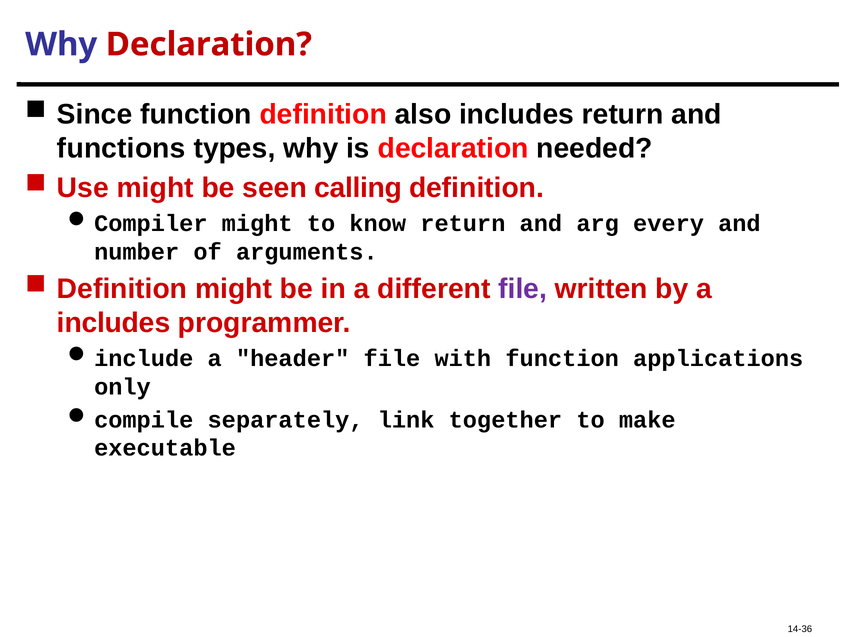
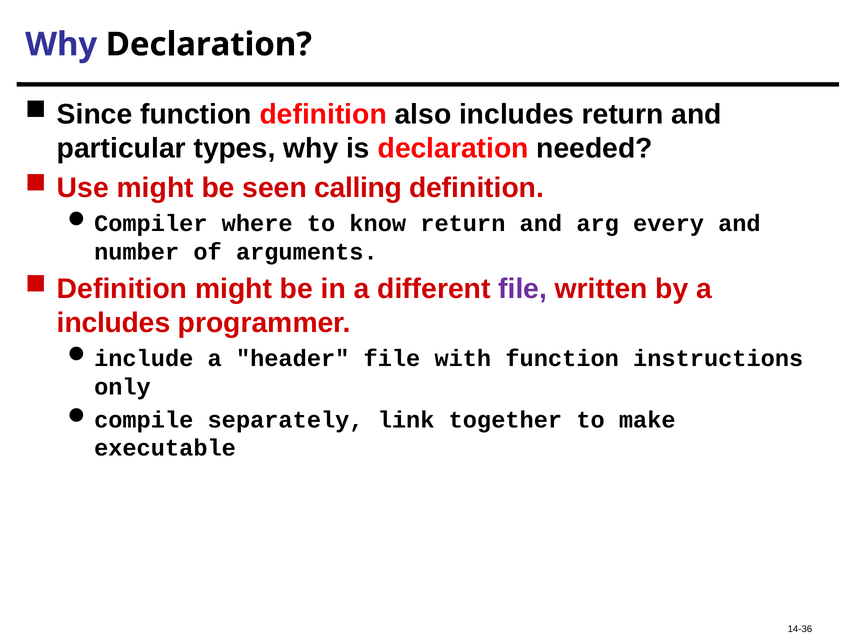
Declaration at (209, 44) colour: red -> black
functions: functions -> particular
Compiler might: might -> where
applications: applications -> instructions
